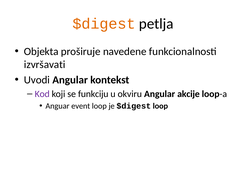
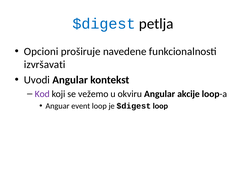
$digest at (104, 24) colour: orange -> blue
Objekta: Objekta -> Opcioni
funkciju: funkciju -> vežemo
